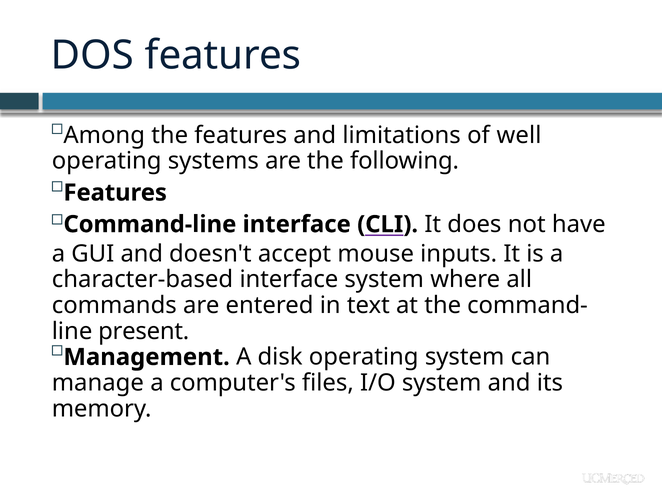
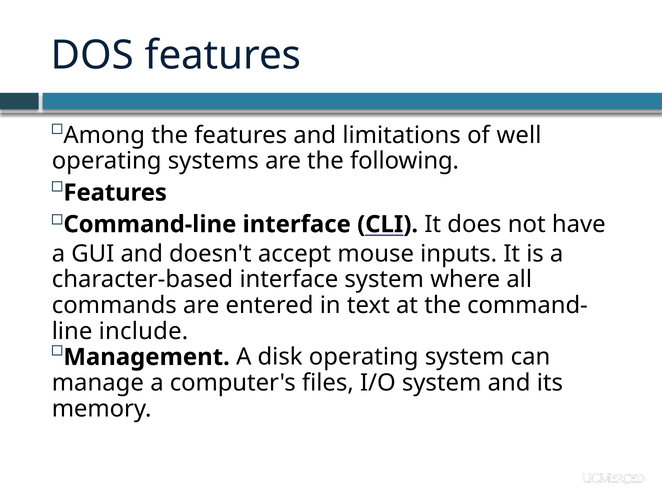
present: present -> include
